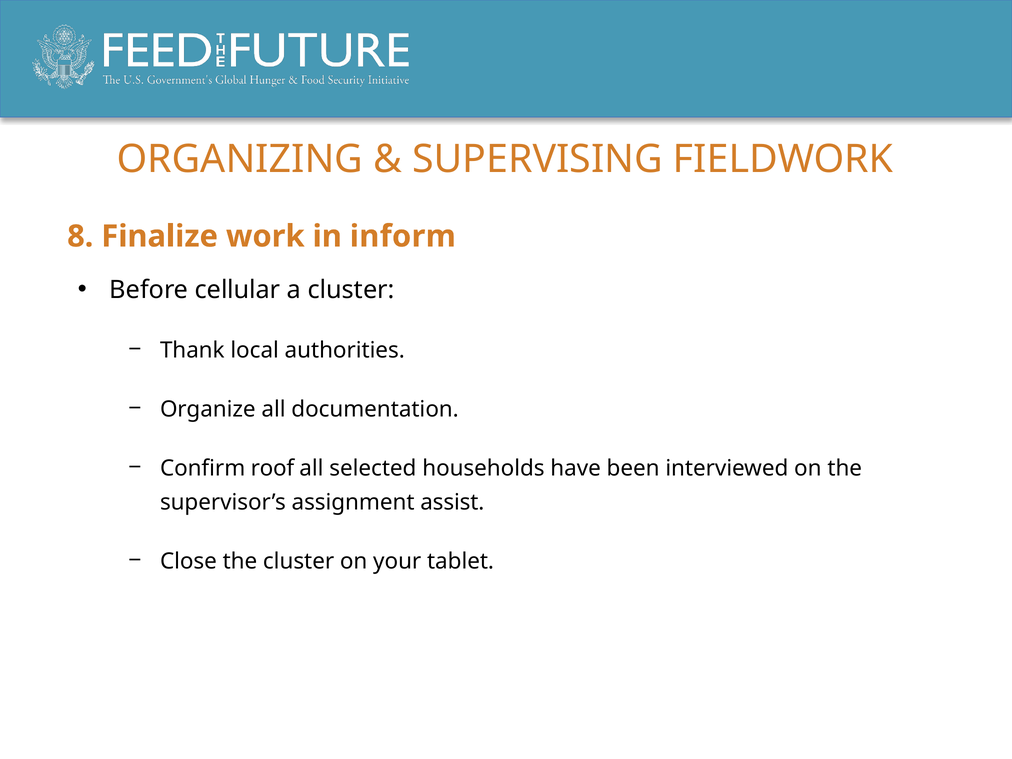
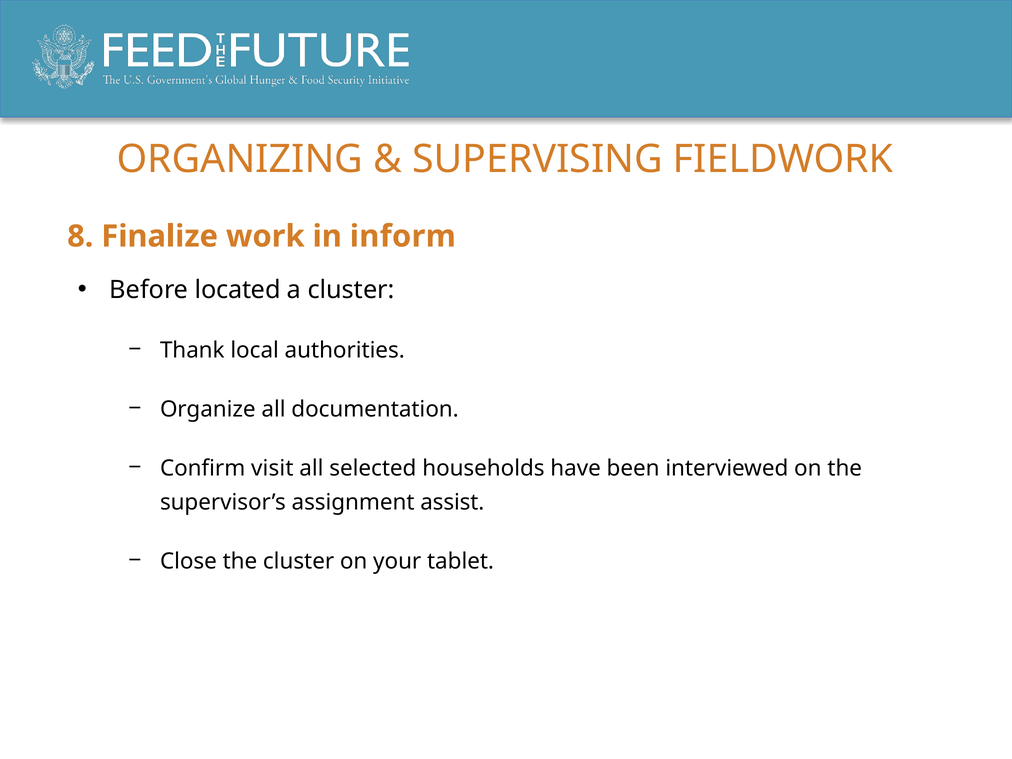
cellular: cellular -> located
roof: roof -> visit
